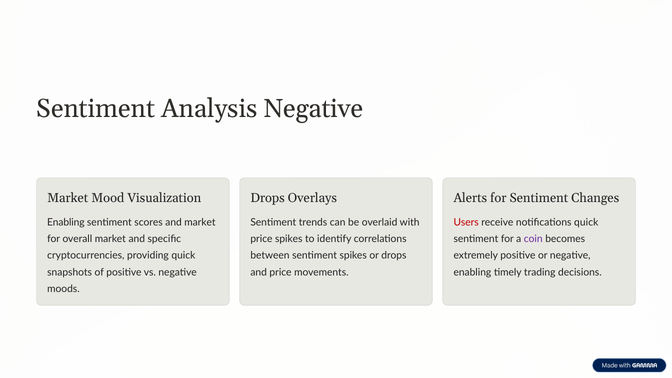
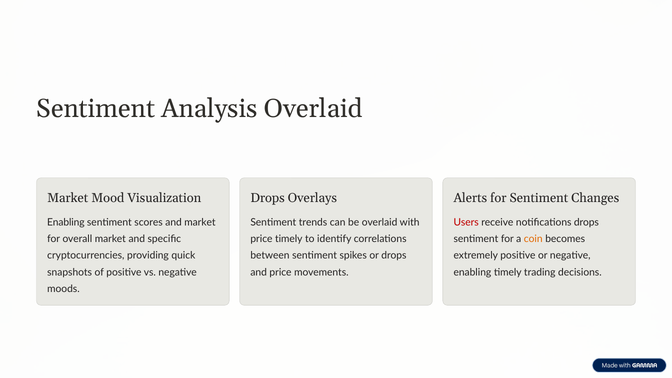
Analysis Negative: Negative -> Overlaid
notifications quick: quick -> drops
price spikes: spikes -> timely
coin colour: purple -> orange
